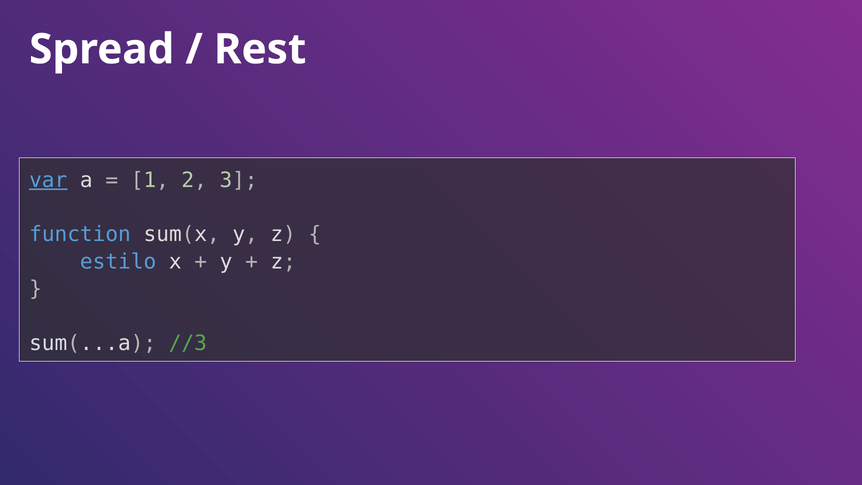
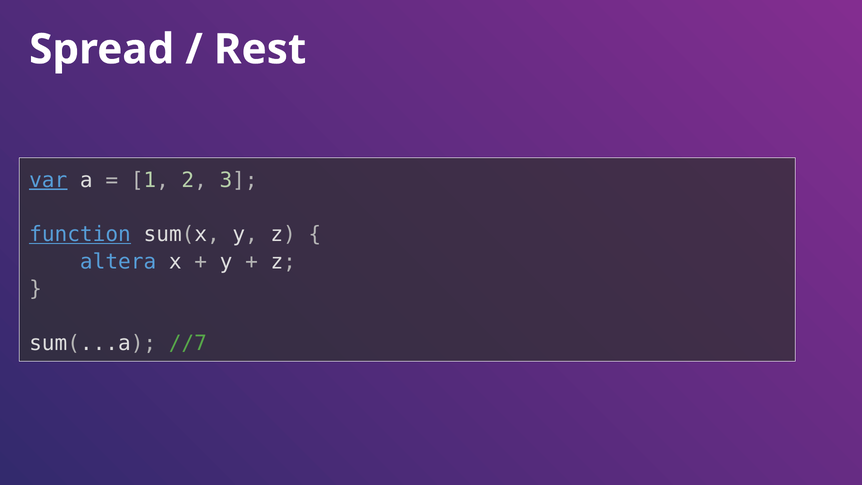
function underline: none -> present
estilo: estilo -> altera
//3: //3 -> //7
